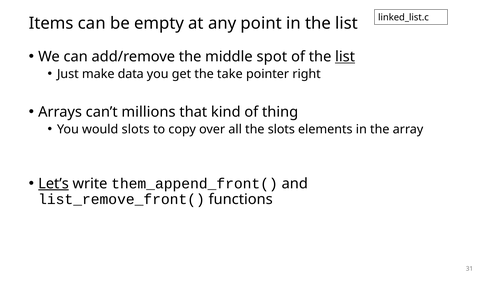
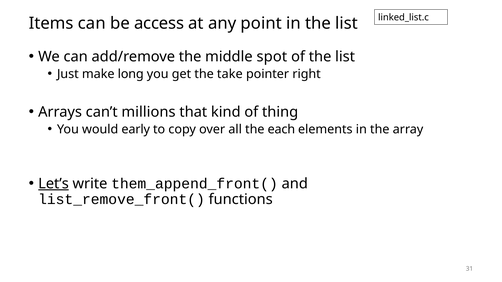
empty: empty -> access
list at (345, 57) underline: present -> none
data: data -> long
would slots: slots -> early
the slots: slots -> each
